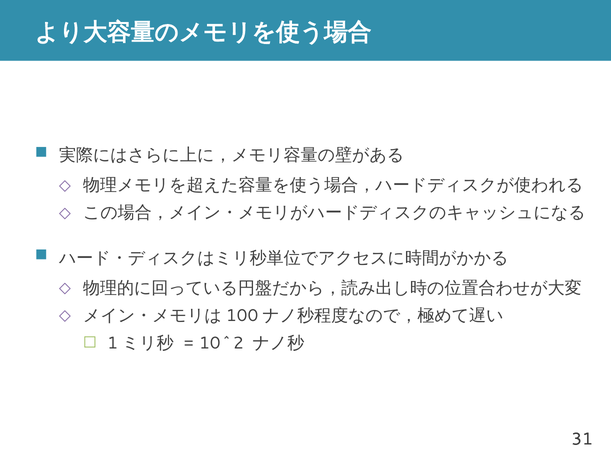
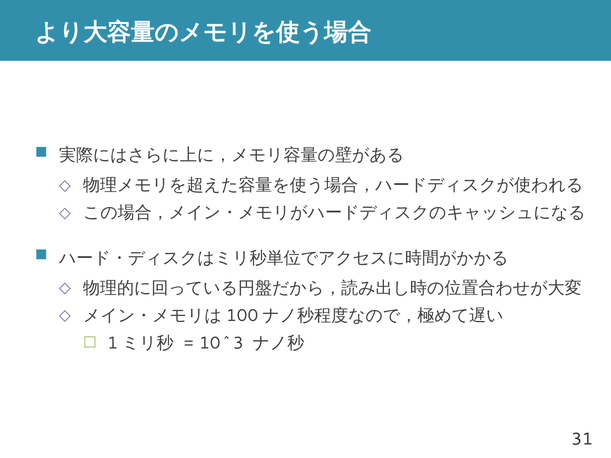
10^2: 10^2 -> 10^3
